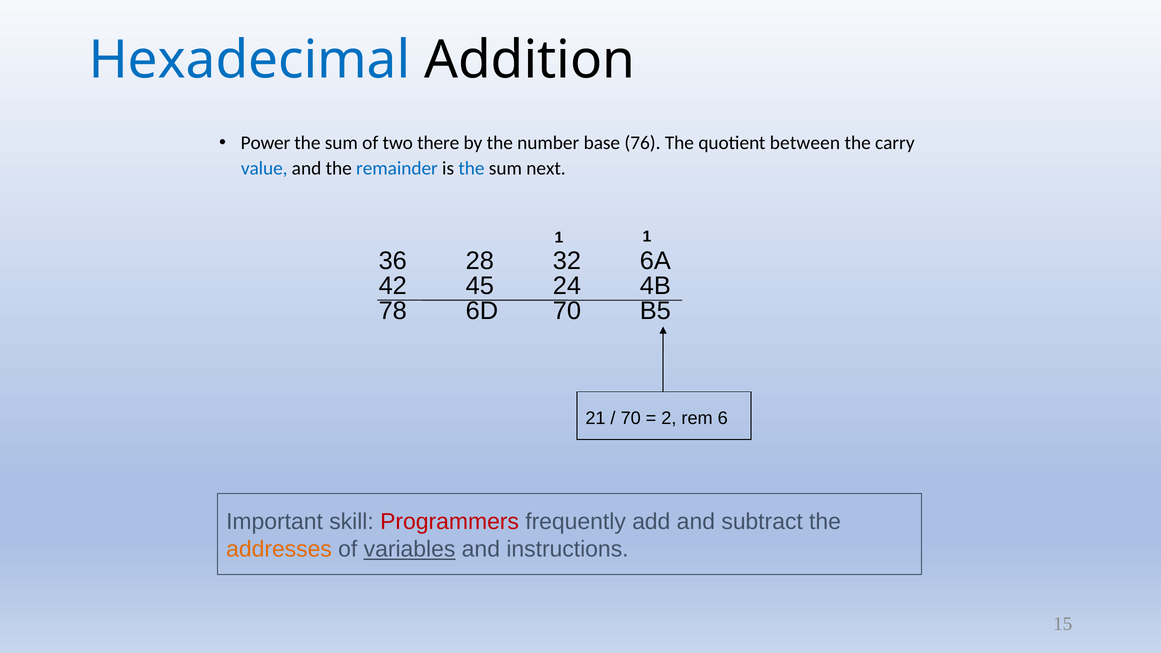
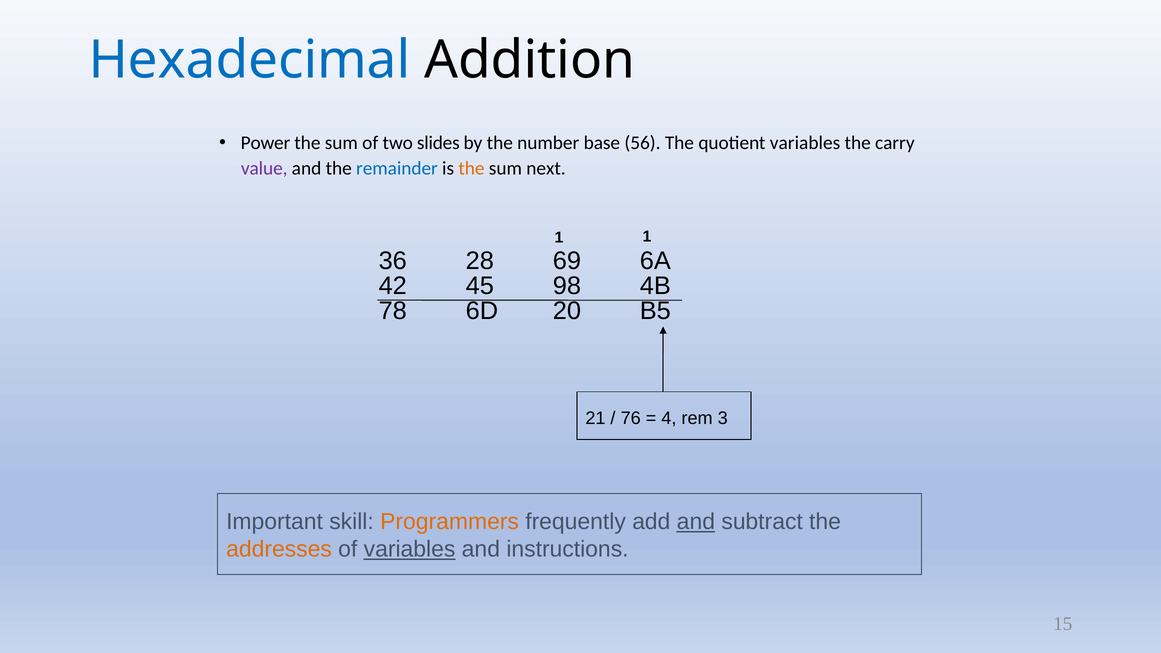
there: there -> slides
76: 76 -> 56
quotient between: between -> variables
value colour: blue -> purple
the at (472, 168) colour: blue -> orange
32: 32 -> 69
24: 24 -> 98
6D 70: 70 -> 20
70 at (631, 418): 70 -> 76
2: 2 -> 4
6: 6 -> 3
Programmers colour: red -> orange
and at (696, 522) underline: none -> present
